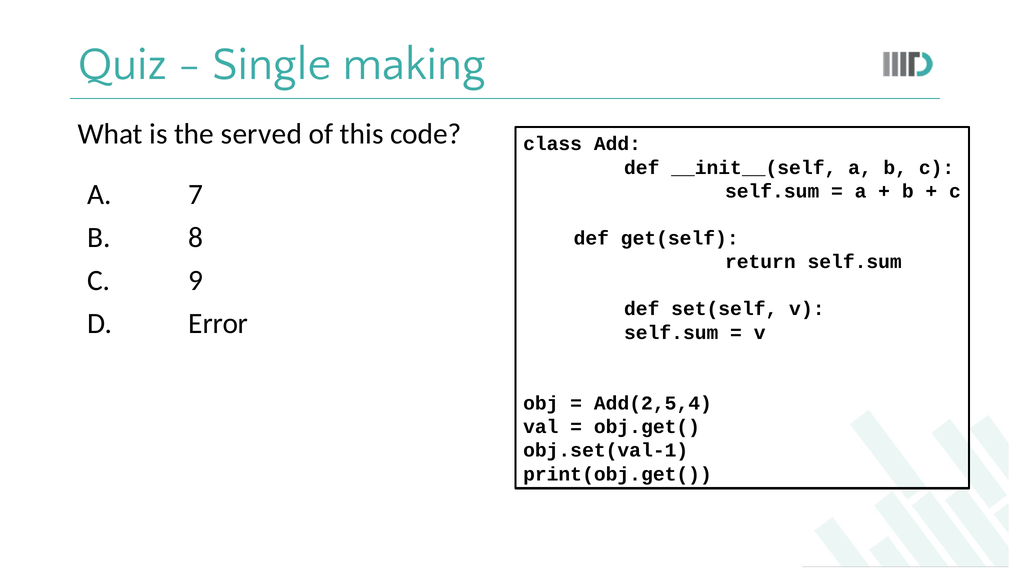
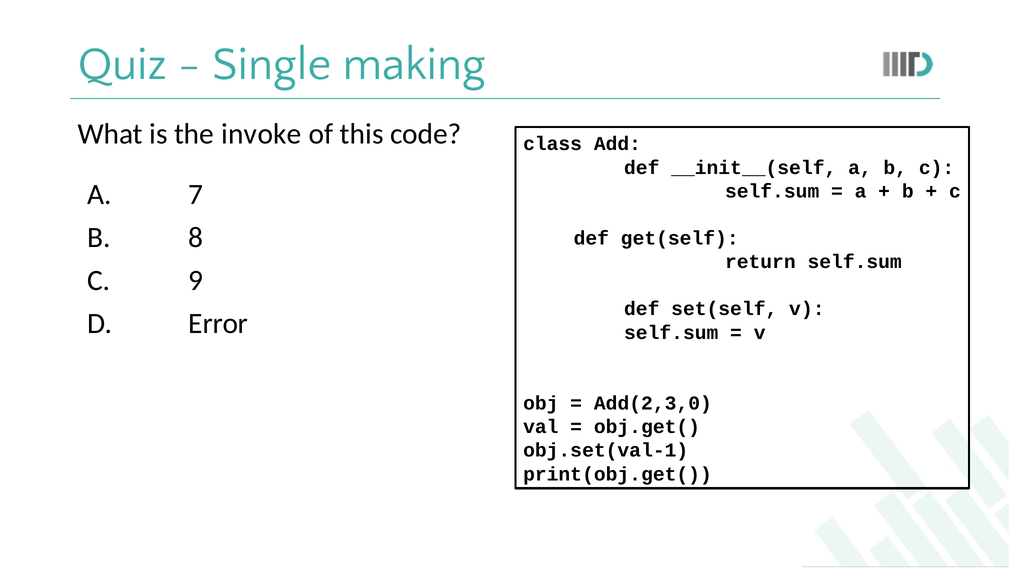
served: served -> invoke
Add(2,5,4: Add(2,5,4 -> Add(2,3,0
